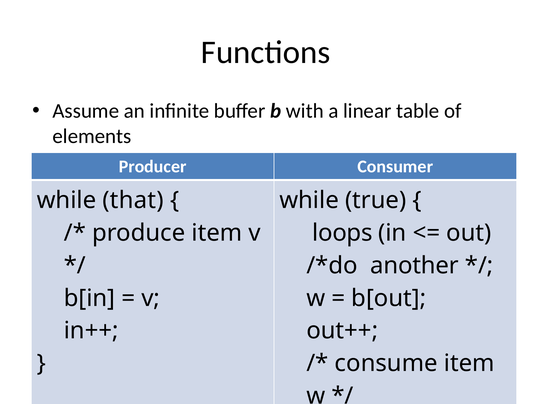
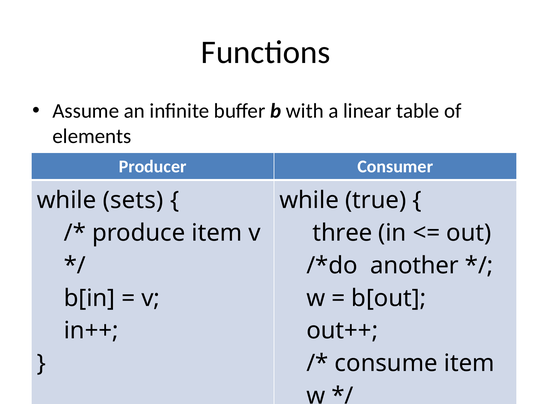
that: that -> sets
loops: loops -> three
